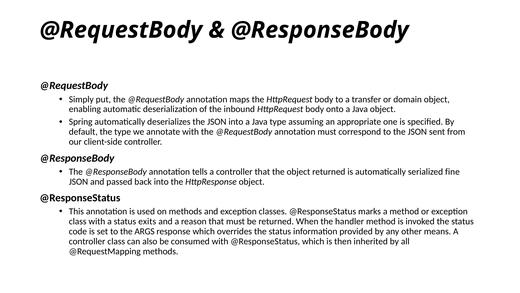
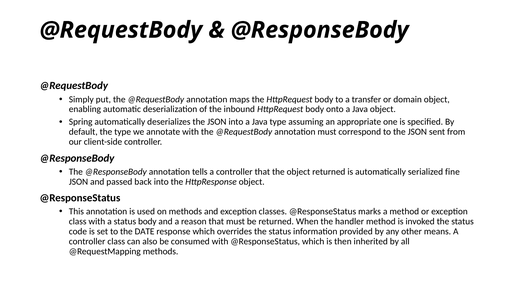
status exits: exits -> body
ARGS: ARGS -> DATE
